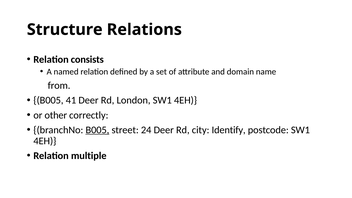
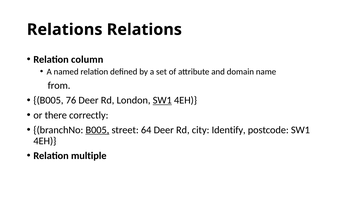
Structure at (65, 30): Structure -> Relations
consists: consists -> column
41: 41 -> 76
SW1 at (162, 100) underline: none -> present
other: other -> there
24: 24 -> 64
